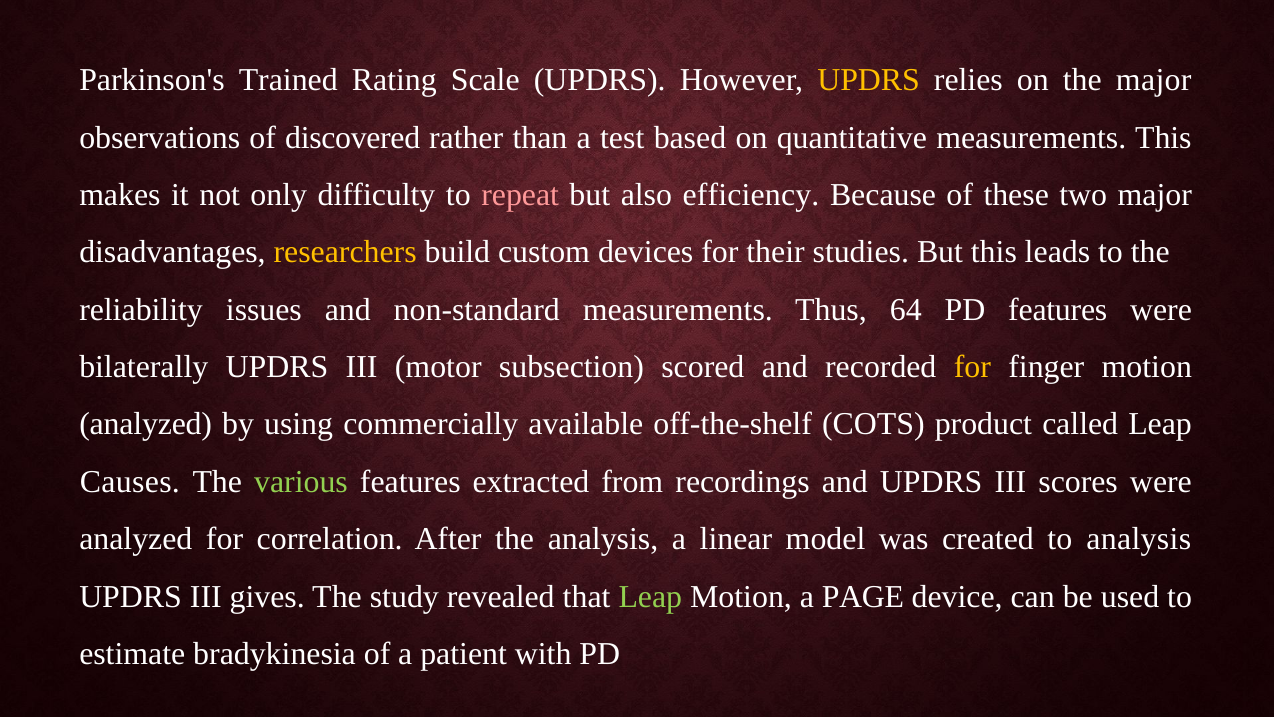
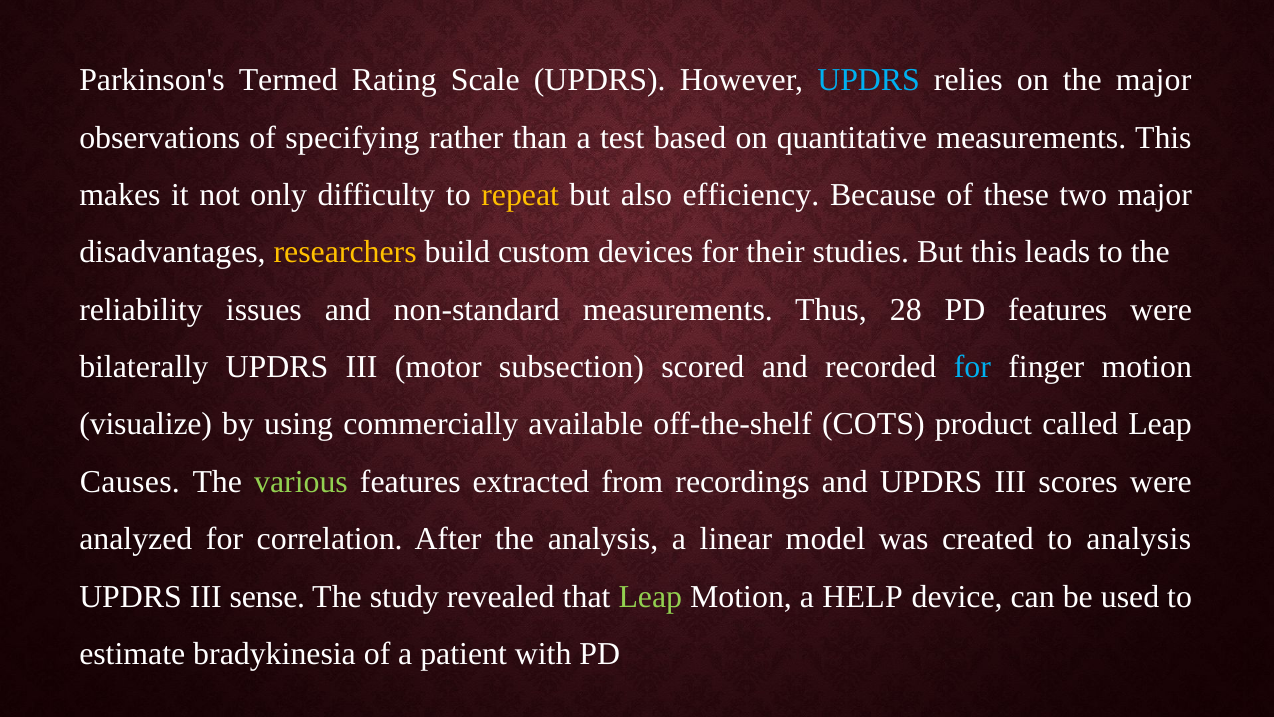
Trained: Trained -> Termed
UPDRS at (869, 80) colour: yellow -> light blue
discovered: discovered -> specifying
repeat colour: pink -> yellow
64: 64 -> 28
for at (972, 367) colour: yellow -> light blue
analyzed at (146, 424): analyzed -> visualize
gives: gives -> sense
PAGE: PAGE -> HELP
